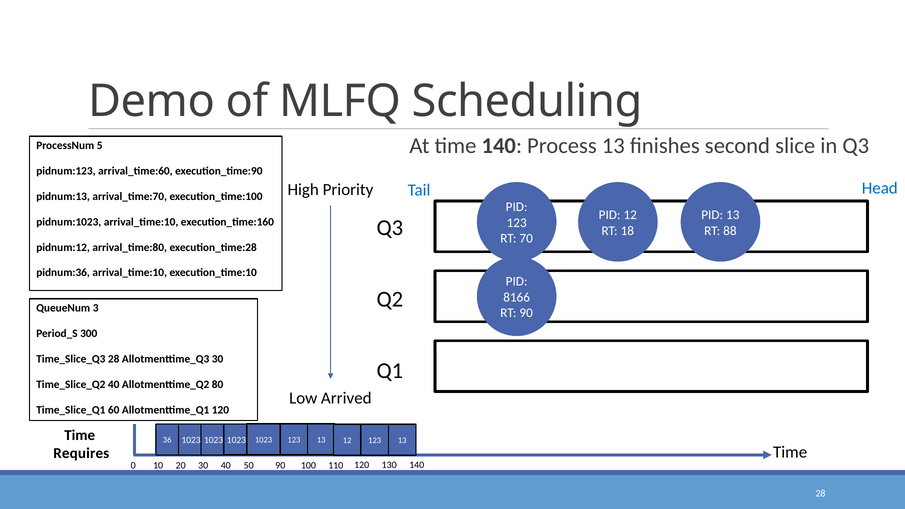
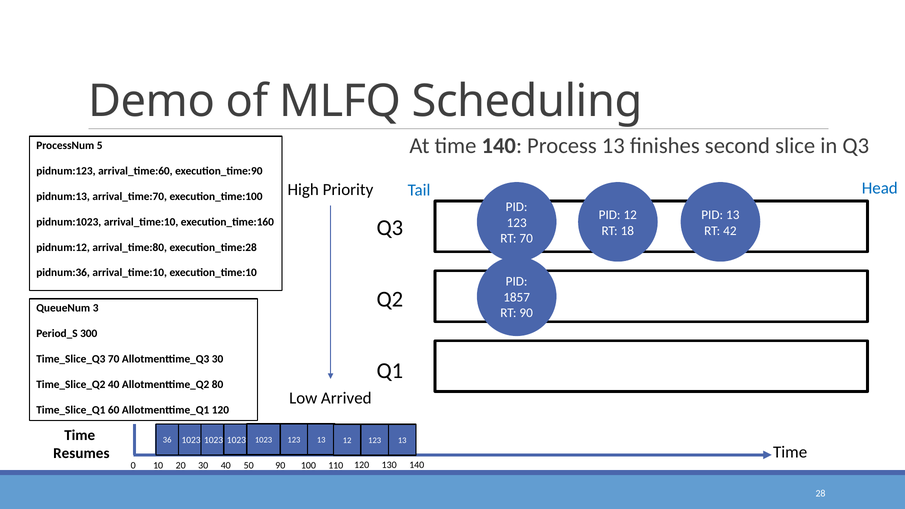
88: 88 -> 42
8166: 8166 -> 1857
Time_Slice_Q3 28: 28 -> 70
Requires: Requires -> Resumes
